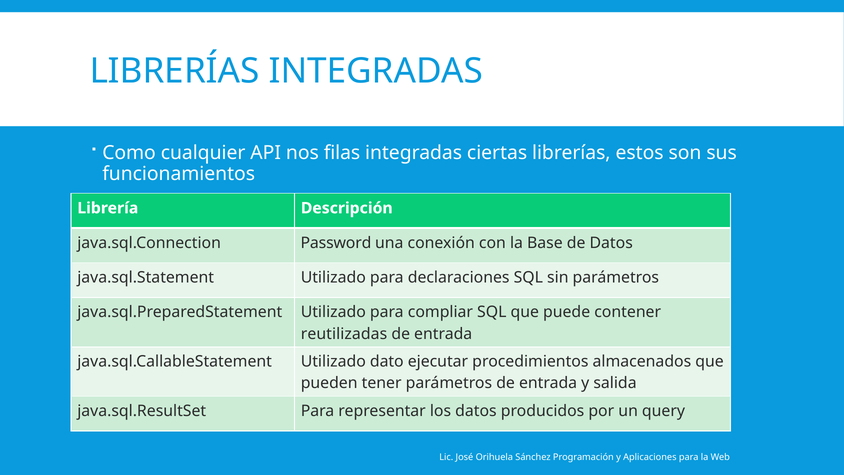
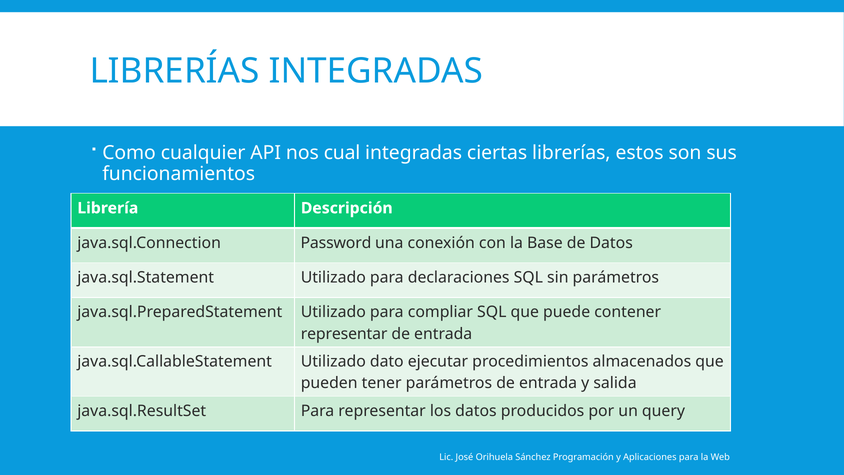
filas: filas -> cual
reutilizadas at (344, 334): reutilizadas -> representar
